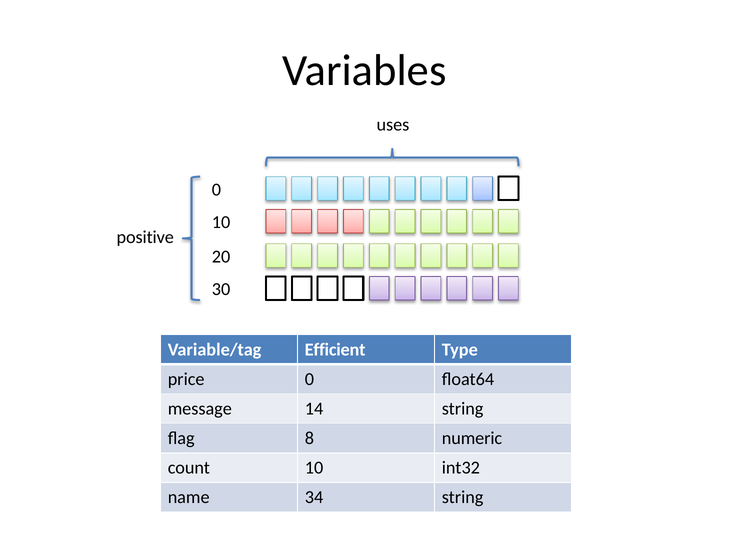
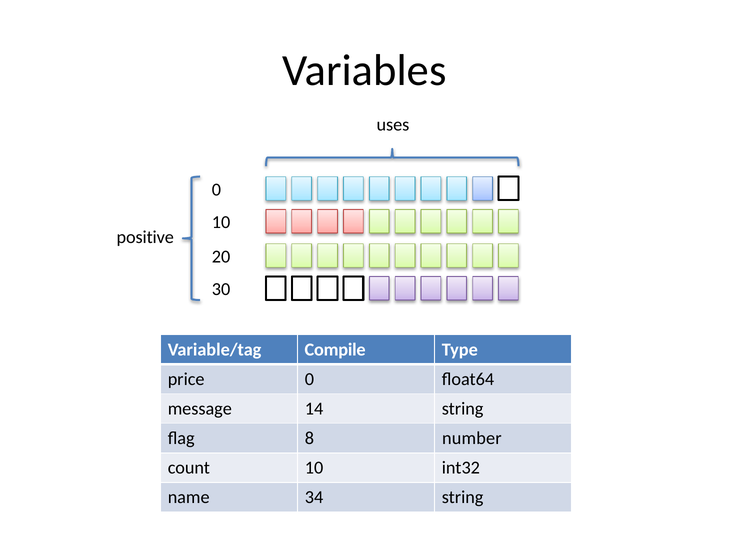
Efficient: Efficient -> Compile
numeric: numeric -> number
